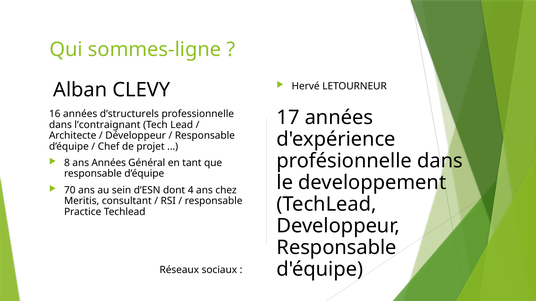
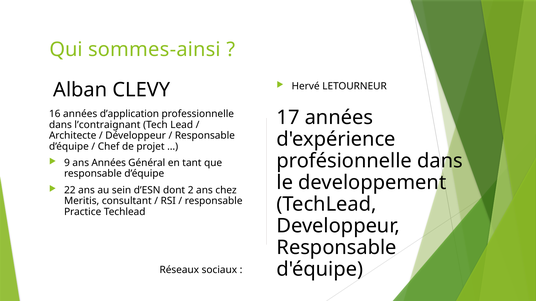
sommes-ligne: sommes-ligne -> sommes-ainsi
d’structurels: d’structurels -> d’application
8: 8 -> 9
70: 70 -> 22
4: 4 -> 2
